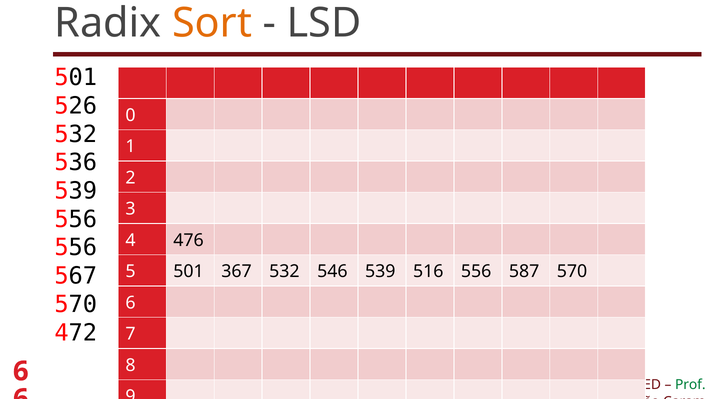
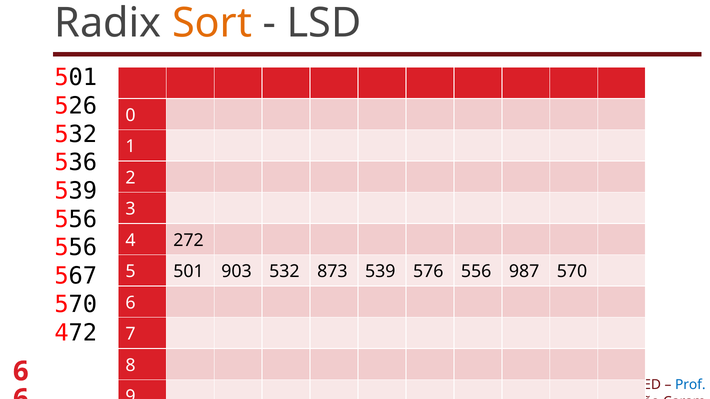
476: 476 -> 272
367: 367 -> 903
546: 546 -> 873
516: 516 -> 576
587: 587 -> 987
Prof colour: green -> blue
